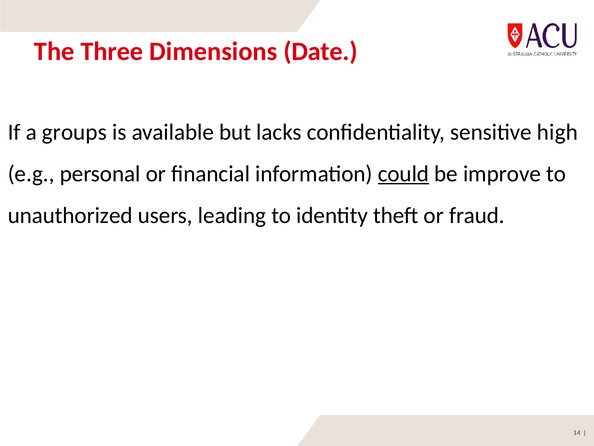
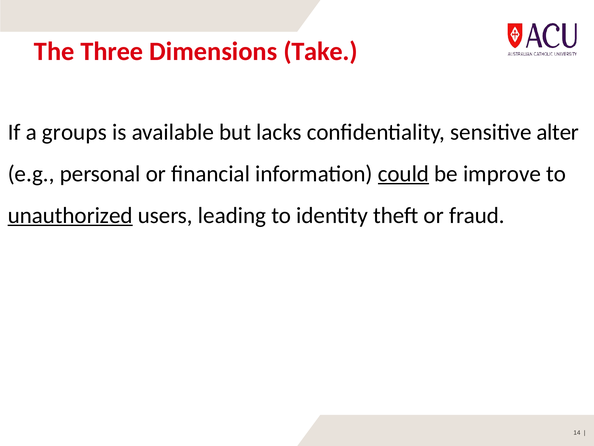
Date: Date -> Take
high: high -> alter
unauthorized underline: none -> present
